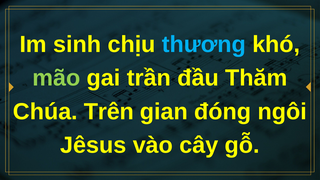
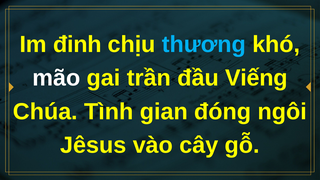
sinh: sinh -> đinh
mão colour: light green -> white
Thăm: Thăm -> Viếng
Trên: Trên -> Tình
